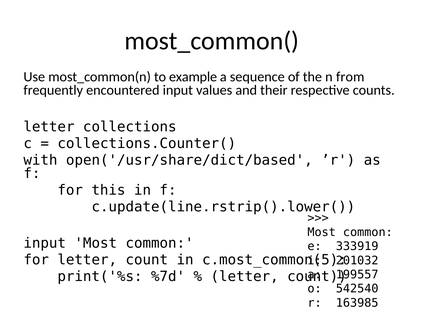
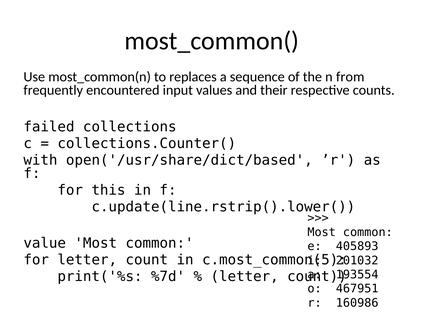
example: example -> replaces
letter at (49, 127): letter -> failed
input at (45, 243): input -> value
333919: 333919 -> 405893
199557: 199557 -> 193554
542540: 542540 -> 467951
163985: 163985 -> 160986
